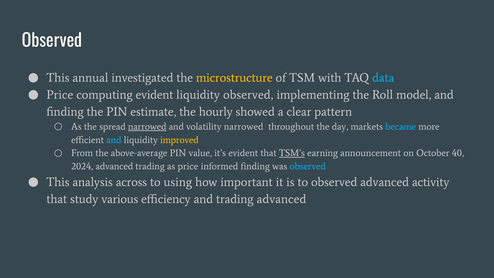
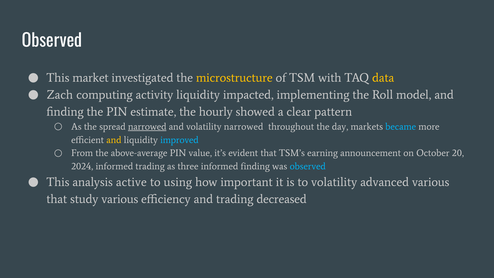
annual: annual -> market
data colour: light blue -> yellow
Price at (60, 95): Price -> Zach
computing evident: evident -> activity
liquidity observed: observed -> impacted
and at (114, 140) colour: light blue -> yellow
improved colour: yellow -> light blue
TSM’s underline: present -> none
40: 40 -> 20
2024 advanced: advanced -> informed
as price: price -> three
across: across -> active
to observed: observed -> volatility
advanced activity: activity -> various
trading advanced: advanced -> decreased
